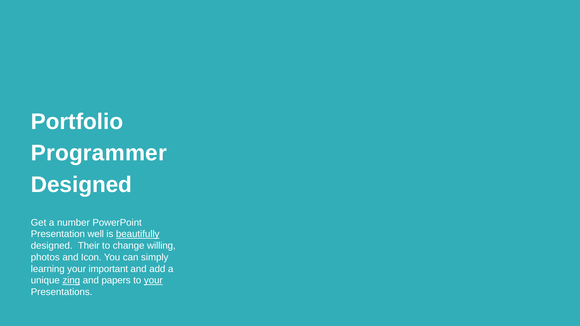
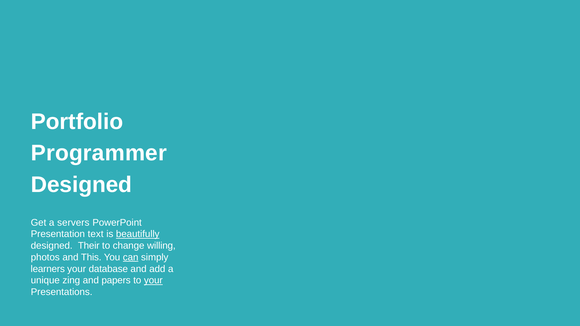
number: number -> servers
well: well -> text
Icon: Icon -> This
can underline: none -> present
learning: learning -> learners
important: important -> database
zing underline: present -> none
